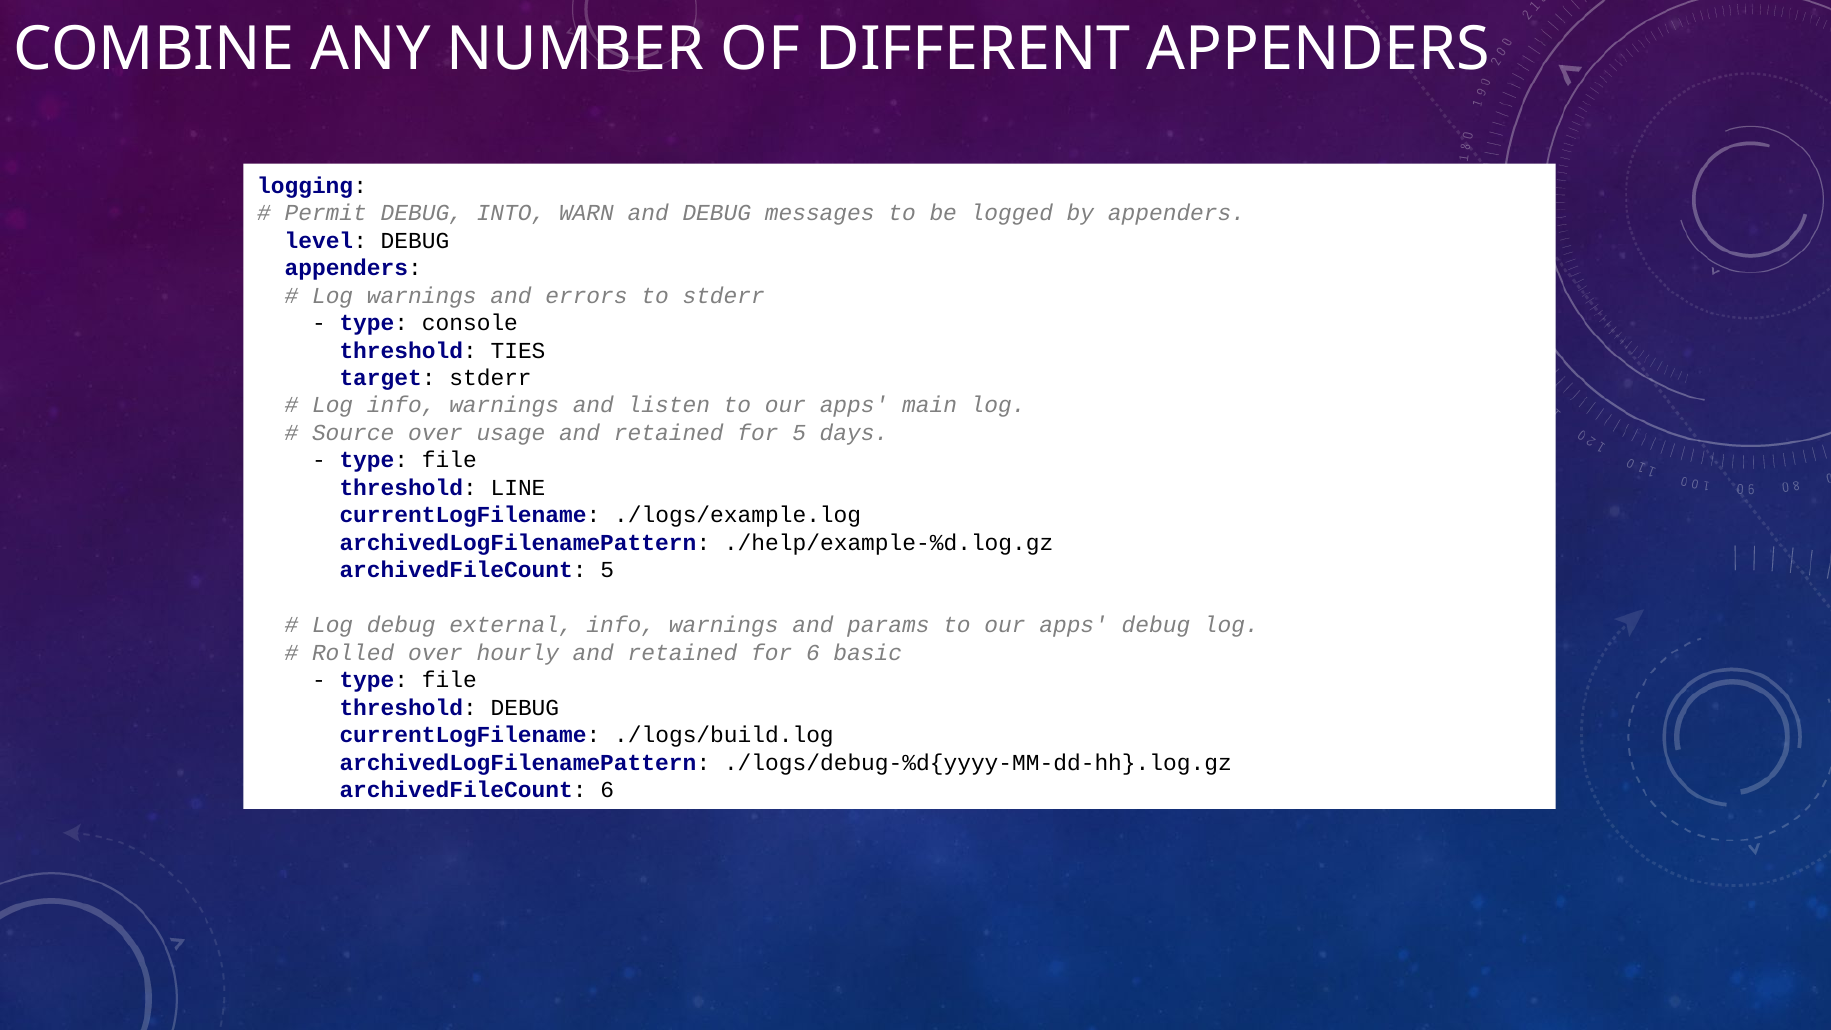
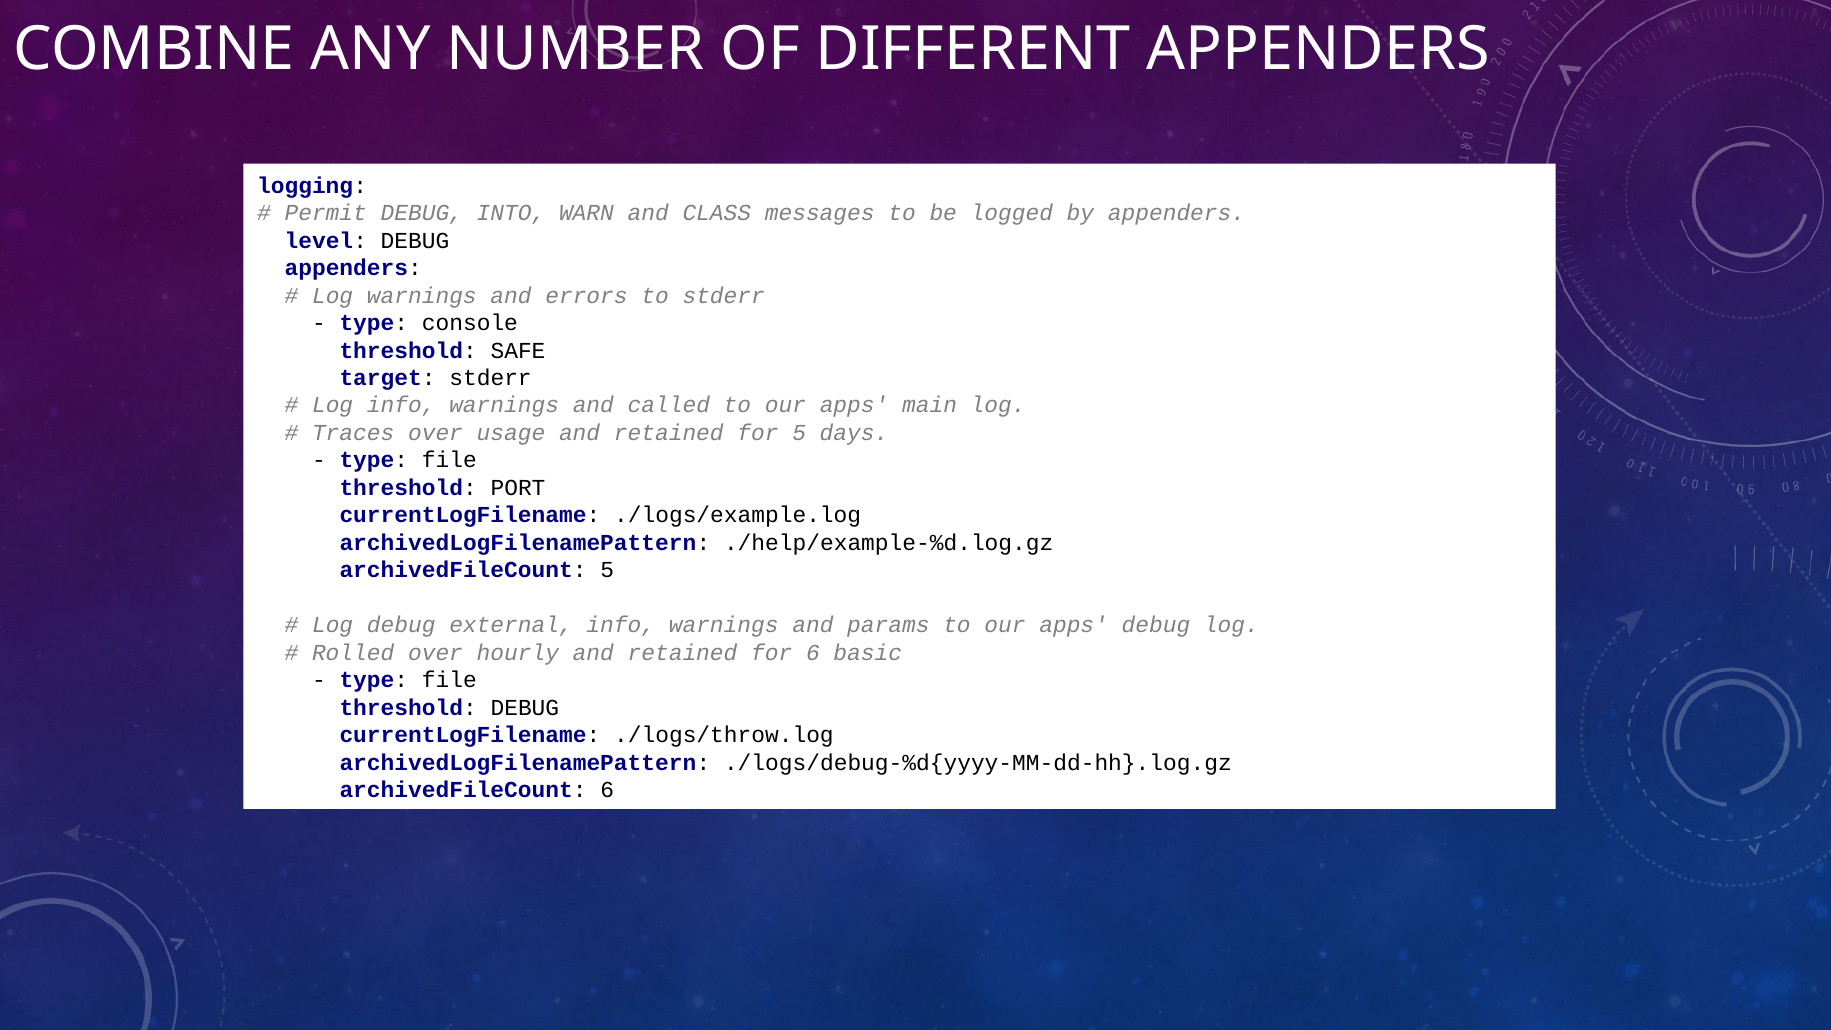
and DEBUG: DEBUG -> CLASS
TIES: TIES -> SAFE
listen: listen -> called
Source: Source -> Traces
LINE: LINE -> PORT
./logs/build.log: ./logs/build.log -> ./logs/throw.log
